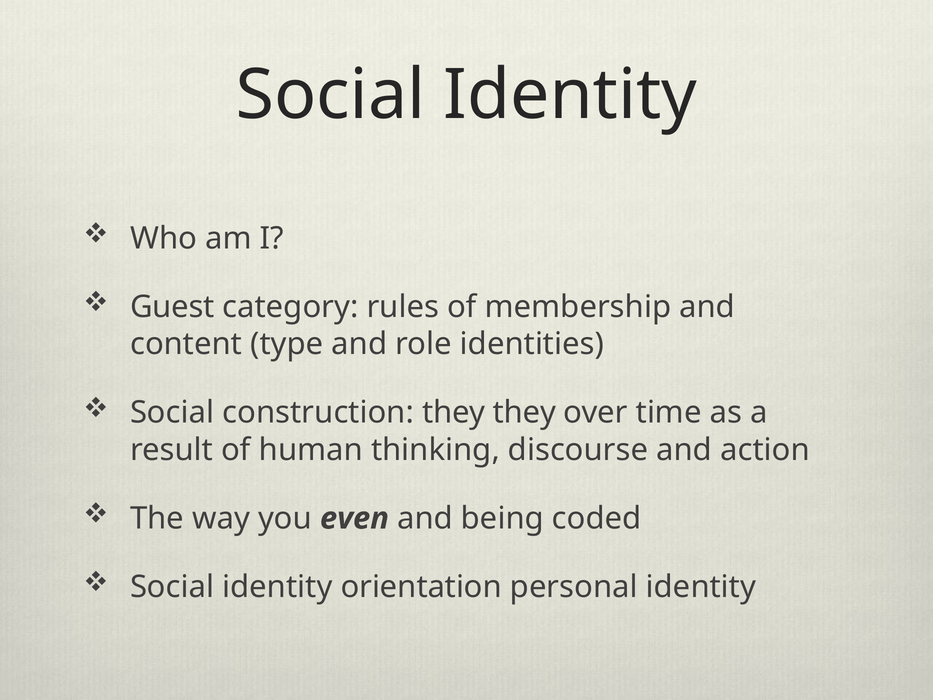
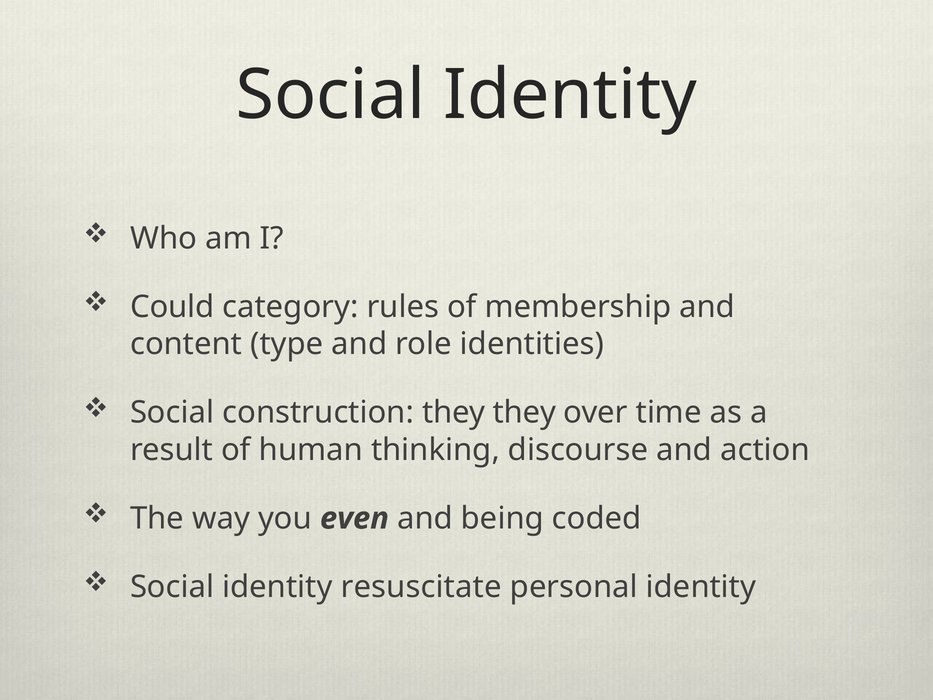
Guest: Guest -> Could
orientation: orientation -> resuscitate
